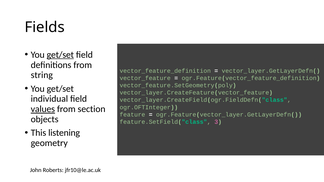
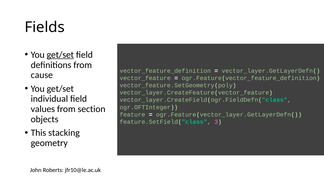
string: string -> cause
values underline: present -> none
listening: listening -> stacking
